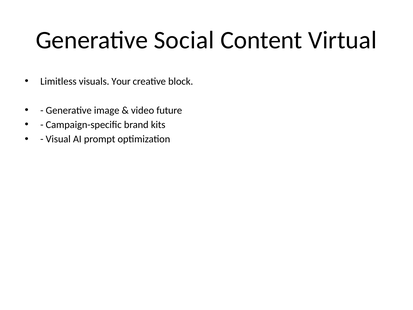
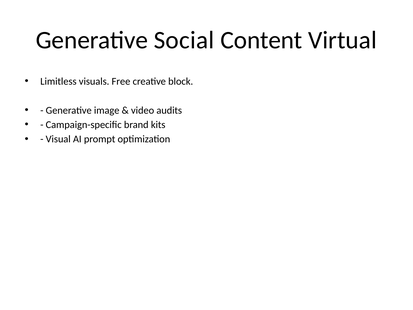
Your: Your -> Free
future: future -> audits
